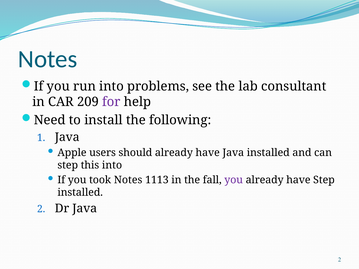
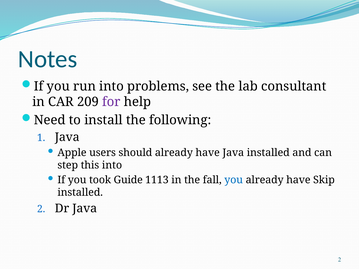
took Notes: Notes -> Guide
you at (234, 180) colour: purple -> blue
have Step: Step -> Skip
